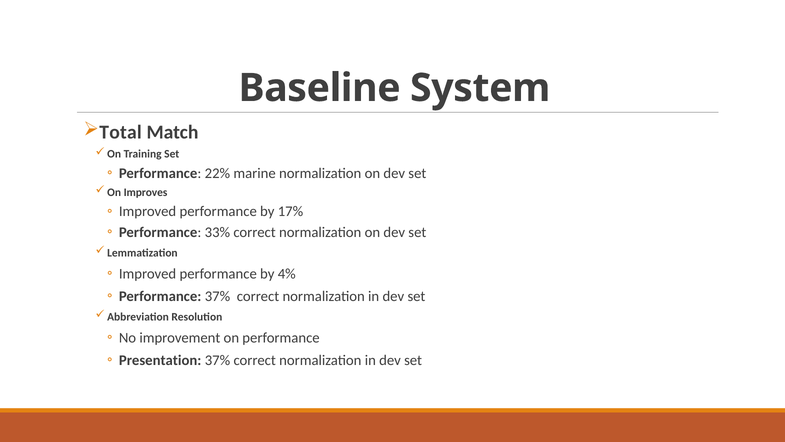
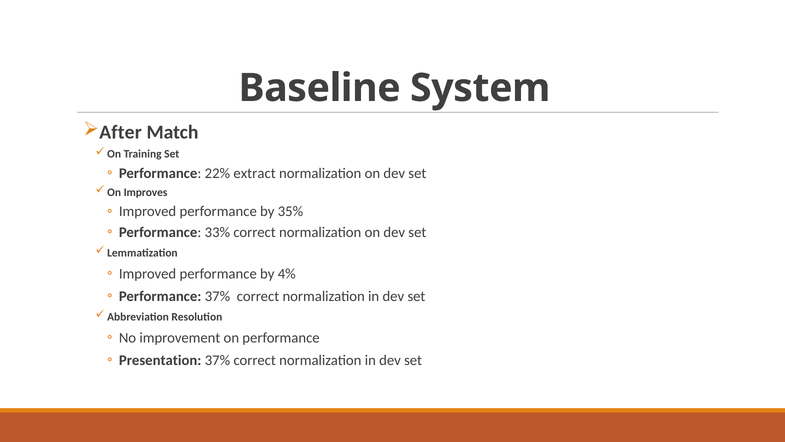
Total: Total -> After
marine: marine -> extract
17%: 17% -> 35%
